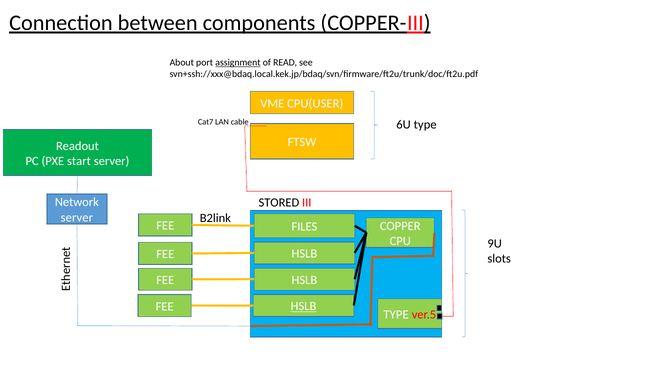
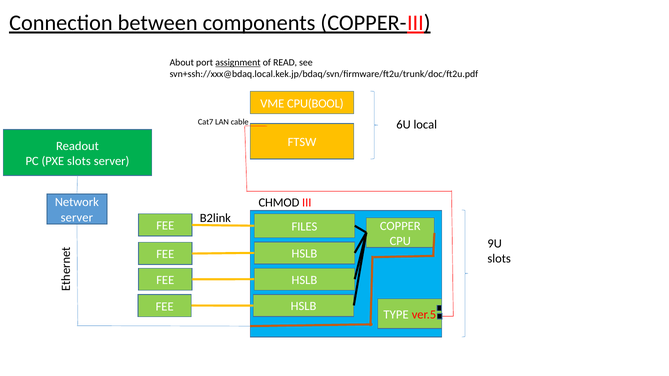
CPU(USER: CPU(USER -> CPU(BOOL
6U type: type -> local
PXE start: start -> slots
STORED: STORED -> CHMOD
HSLB at (304, 307) underline: present -> none
